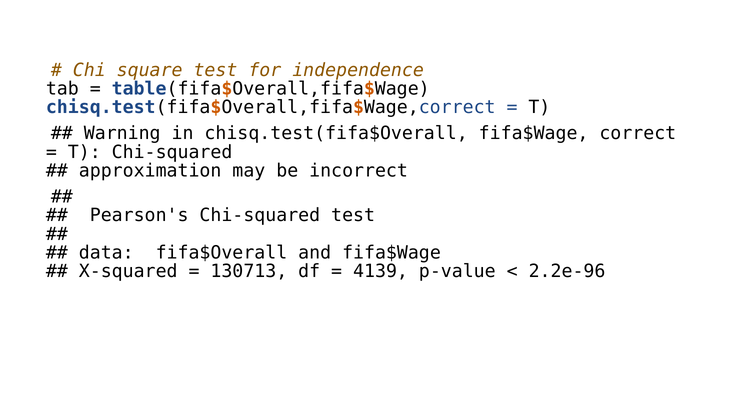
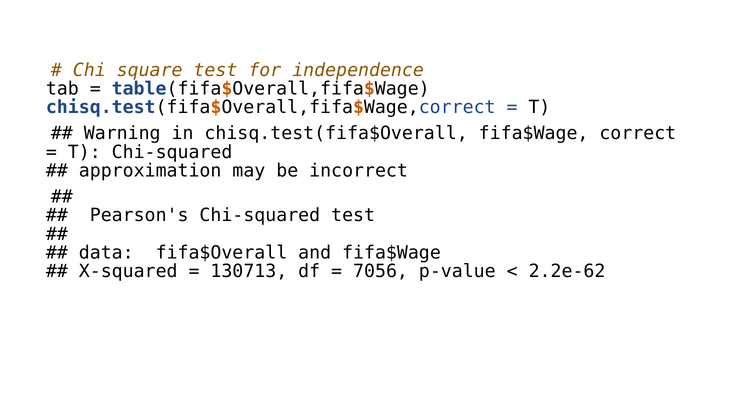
4139: 4139 -> 7056
2.2e-96: 2.2e-96 -> 2.2e-62
